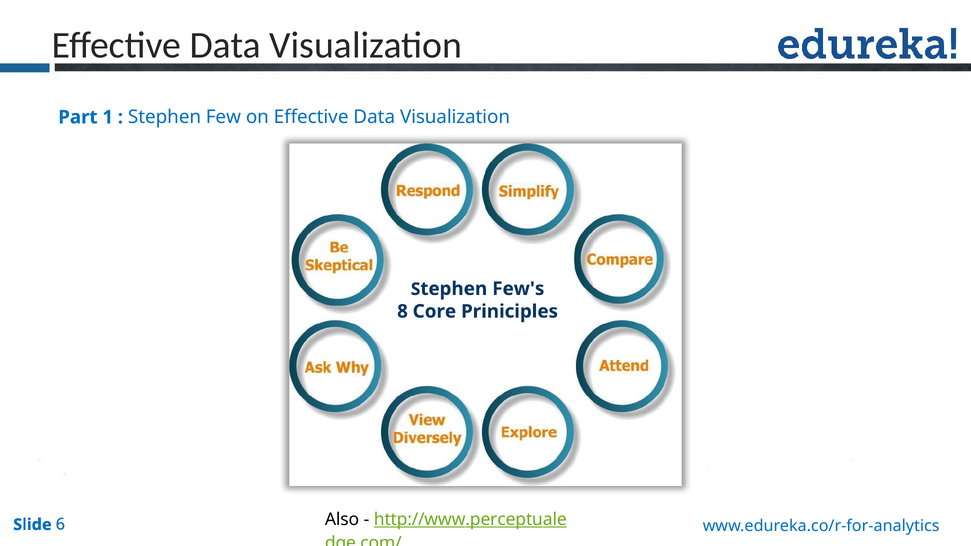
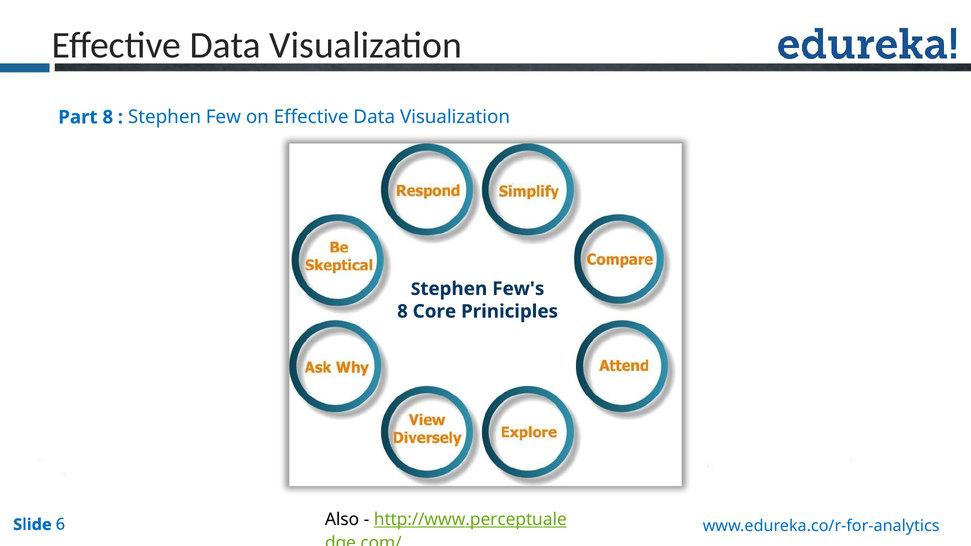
Part 1: 1 -> 8
